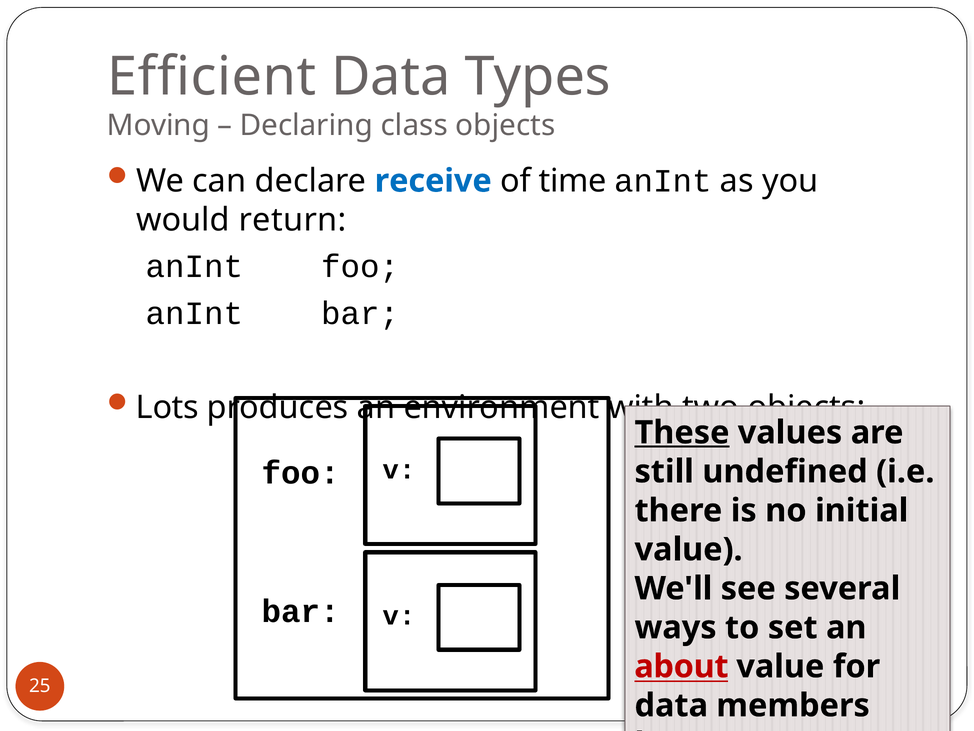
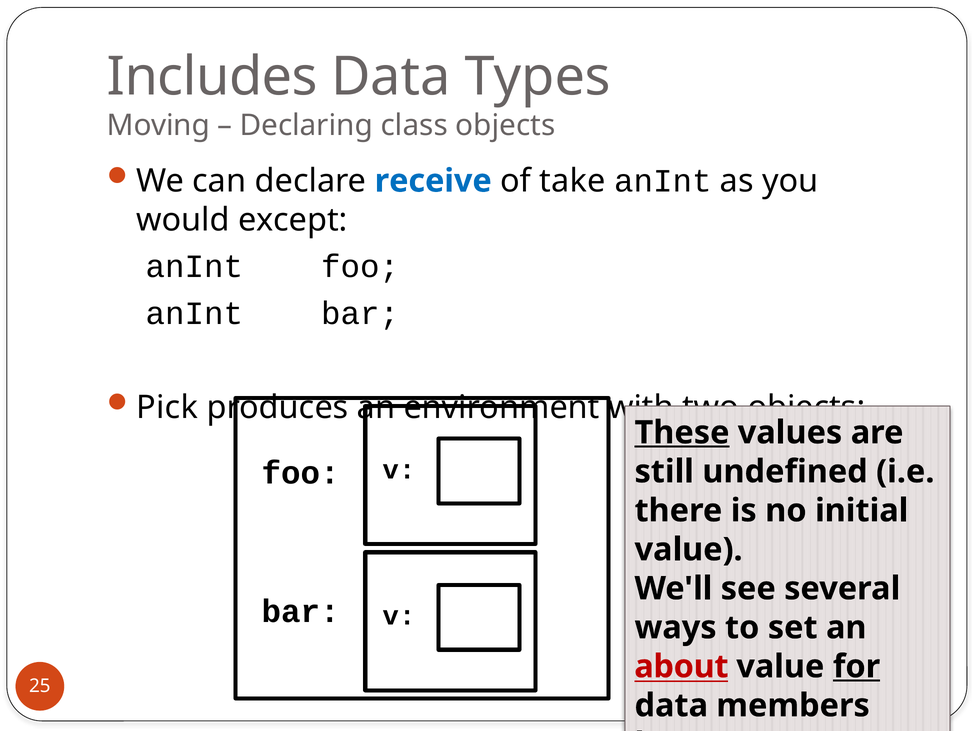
Efficient: Efficient -> Includes
time: time -> take
return: return -> except
Lots: Lots -> Pick
for underline: none -> present
